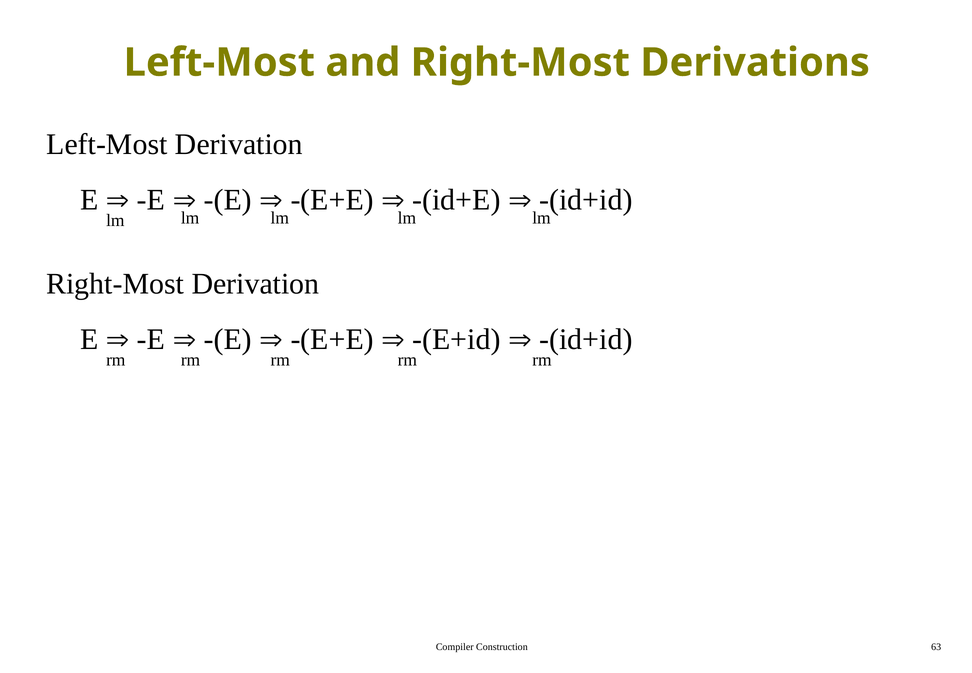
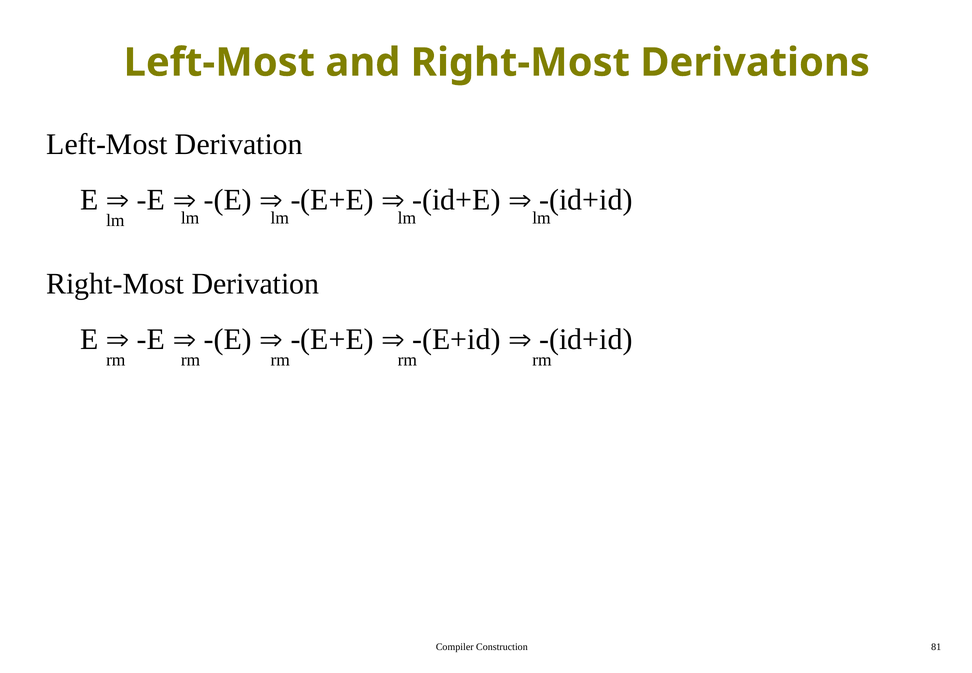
63: 63 -> 81
